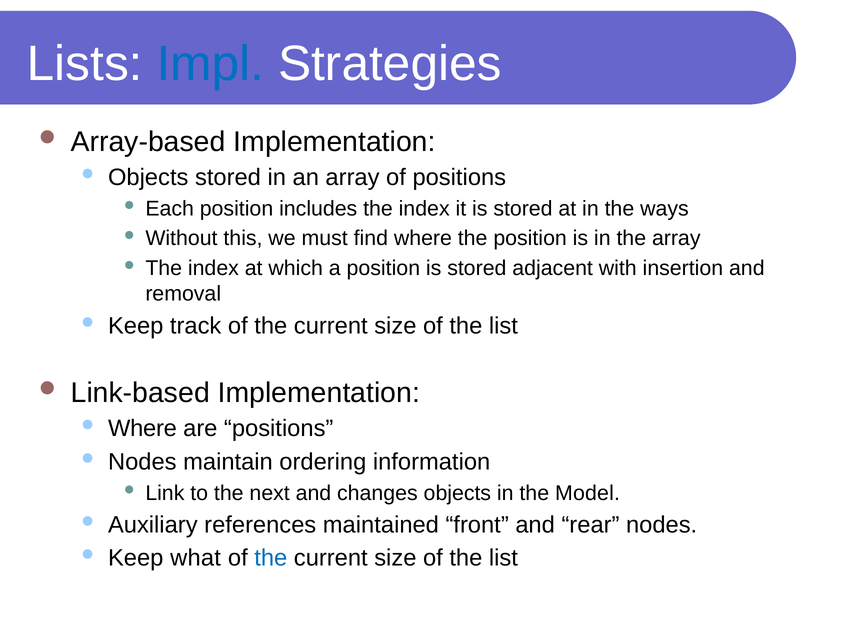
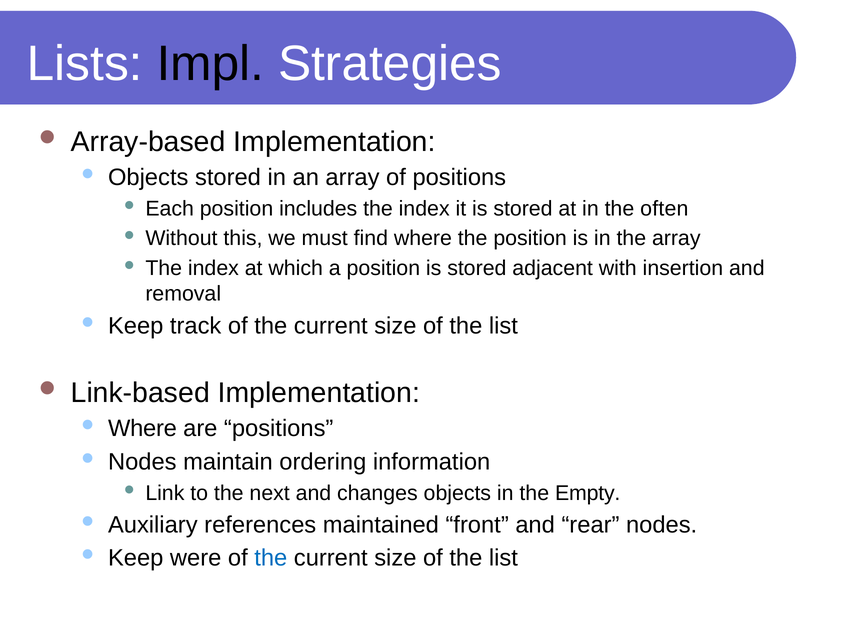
Impl colour: blue -> black
ways: ways -> often
Model: Model -> Empty
what: what -> were
